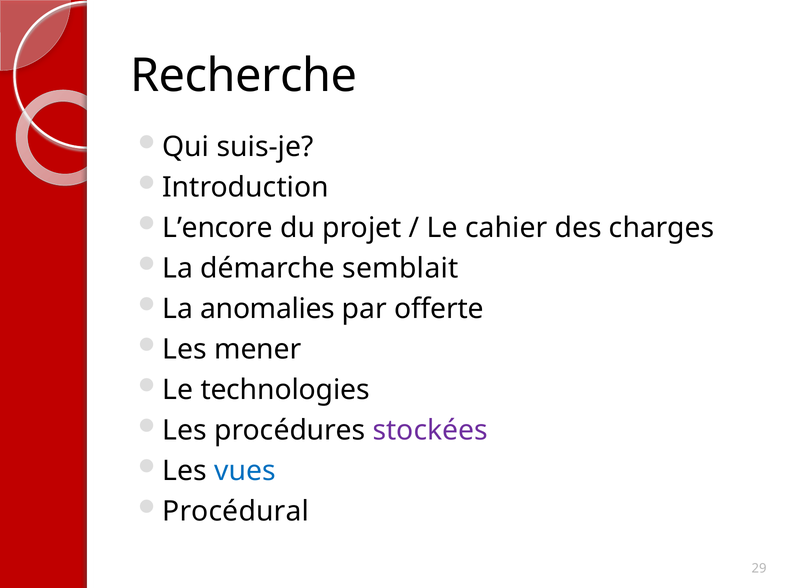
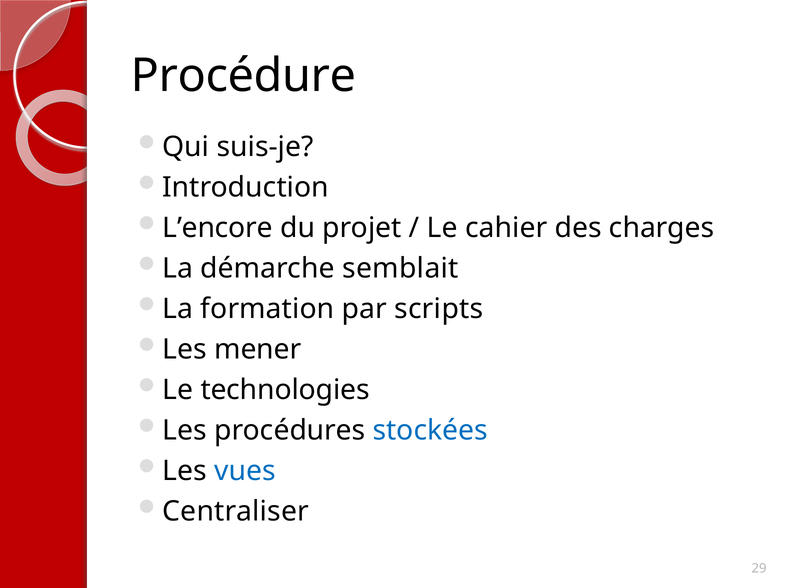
Recherche: Recherche -> Procédure
anomalies: anomalies -> formation
offerte: offerte -> scripts
stockées colour: purple -> blue
Procédural: Procédural -> Centraliser
